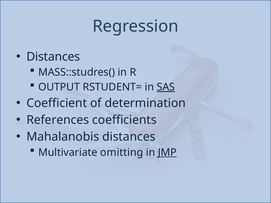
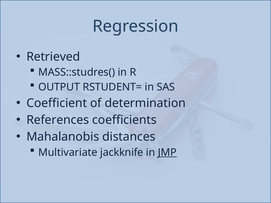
Distances at (53, 57): Distances -> Retrieved
SAS underline: present -> none
omitting: omitting -> jackknife
